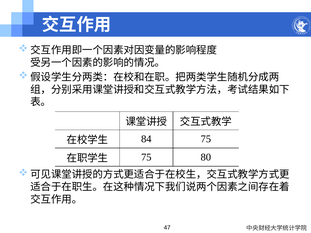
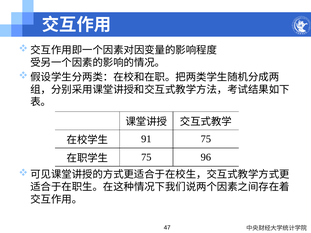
84: 84 -> 91
80: 80 -> 96
